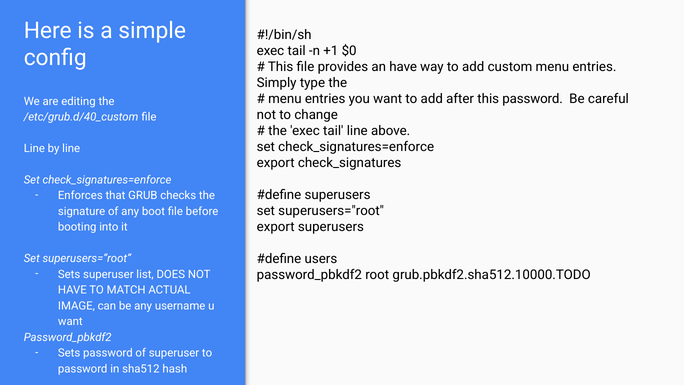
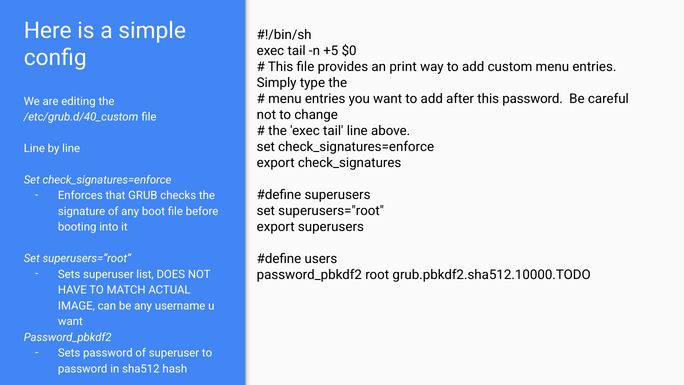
+1: +1 -> +5
an have: have -> print
